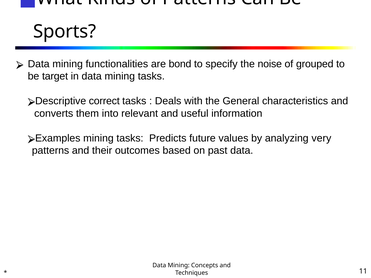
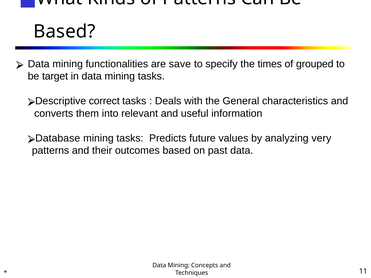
Sports at (65, 32): Sports -> Based
bond: bond -> save
noise: noise -> times
Examples: Examples -> Database
